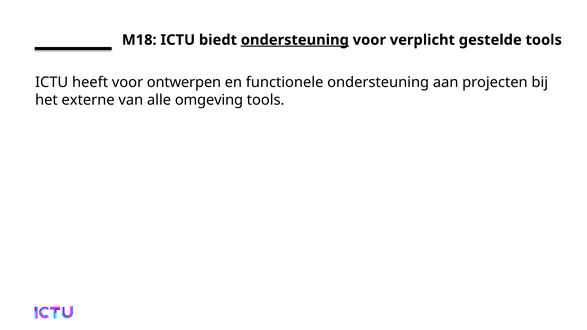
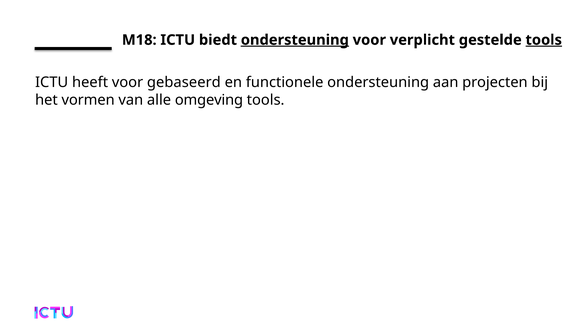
tools at (544, 40) underline: none -> present
ontwerpen: ontwerpen -> gebaseerd
externe: externe -> vormen
